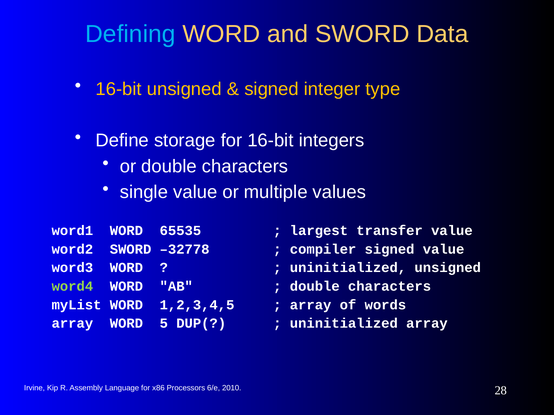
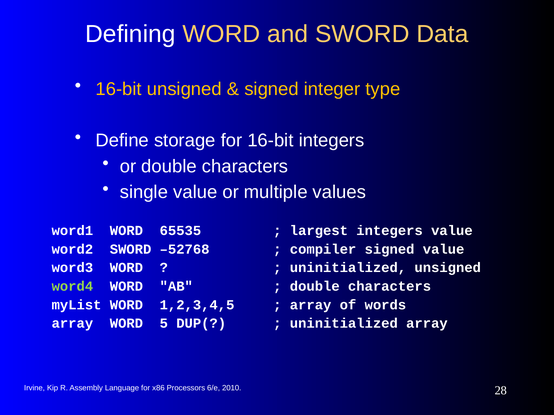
Defining colour: light blue -> white
largest transfer: transfer -> integers
–32778: –32778 -> –52768
